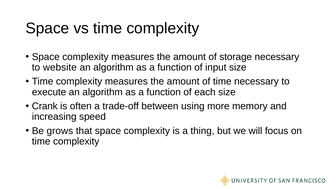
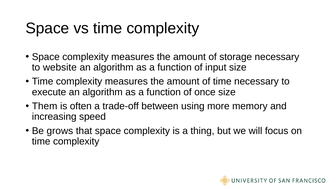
each: each -> once
Crank: Crank -> Them
